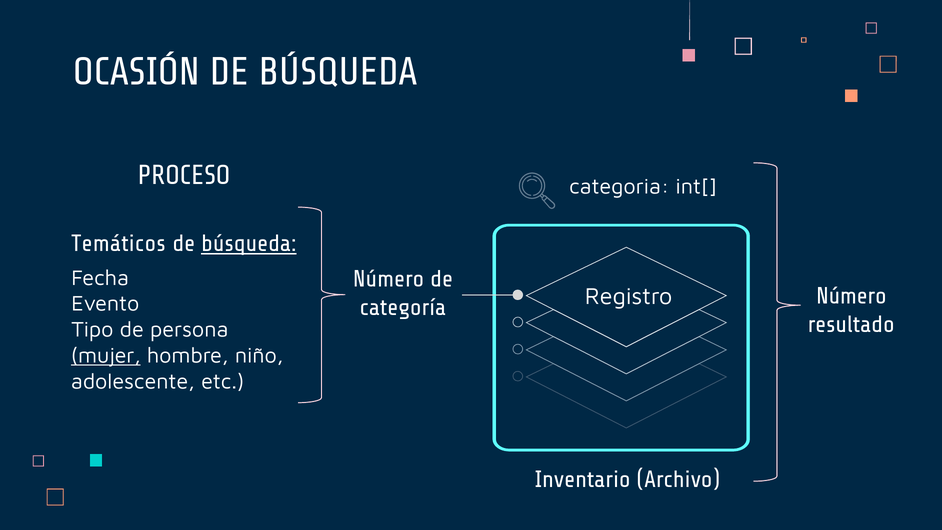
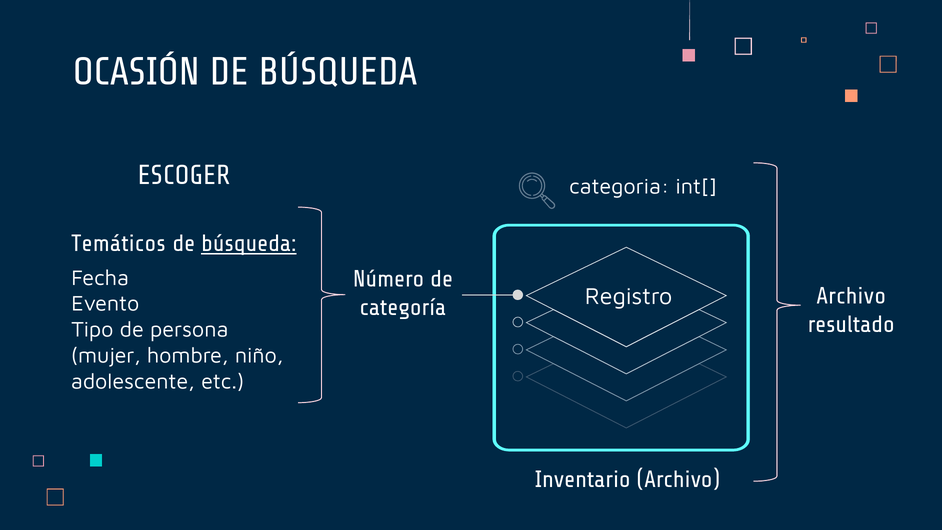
PROCESO: PROCESO -> ESCOGER
Registro Número: Número -> Archivo
mujer underline: present -> none
